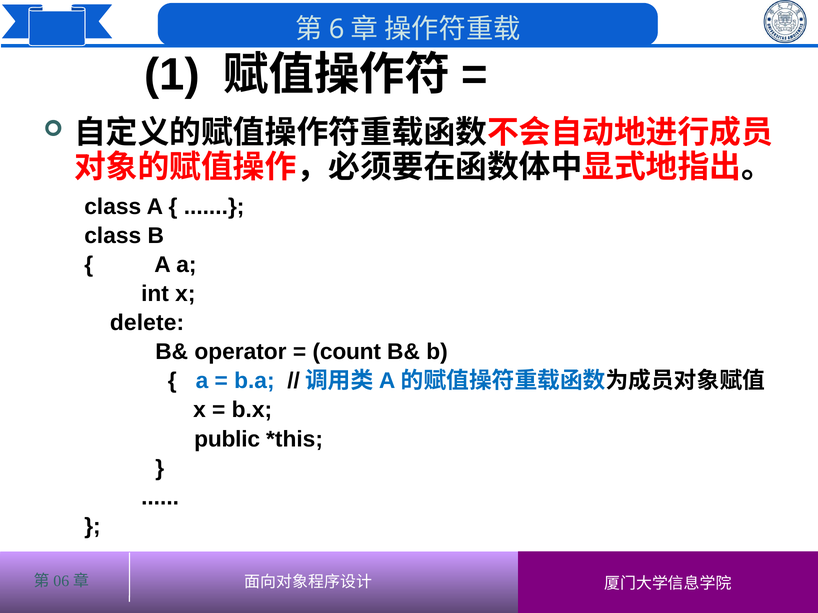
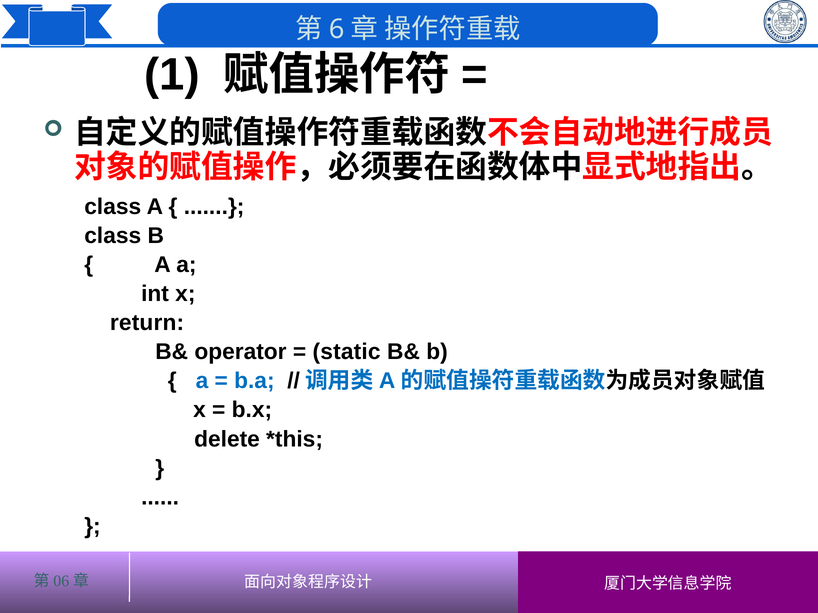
delete: delete -> return
count: count -> static
public: public -> delete
